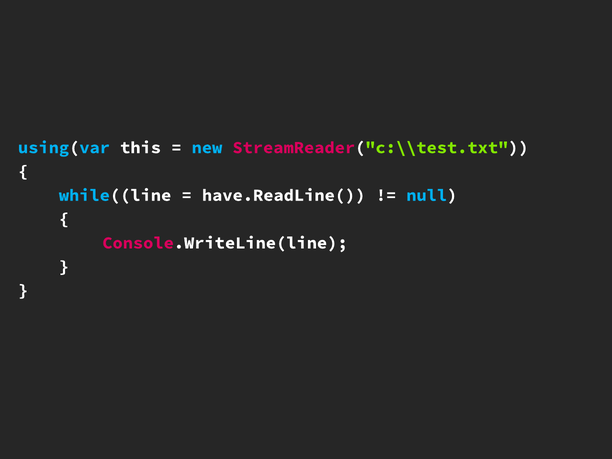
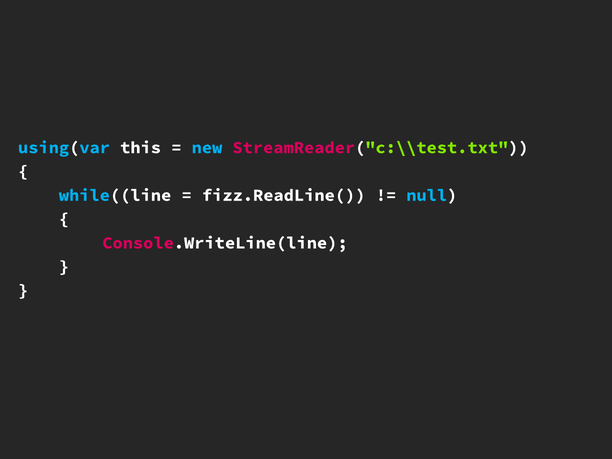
have.ReadLine(: have.ReadLine( -> fizz.ReadLine(
